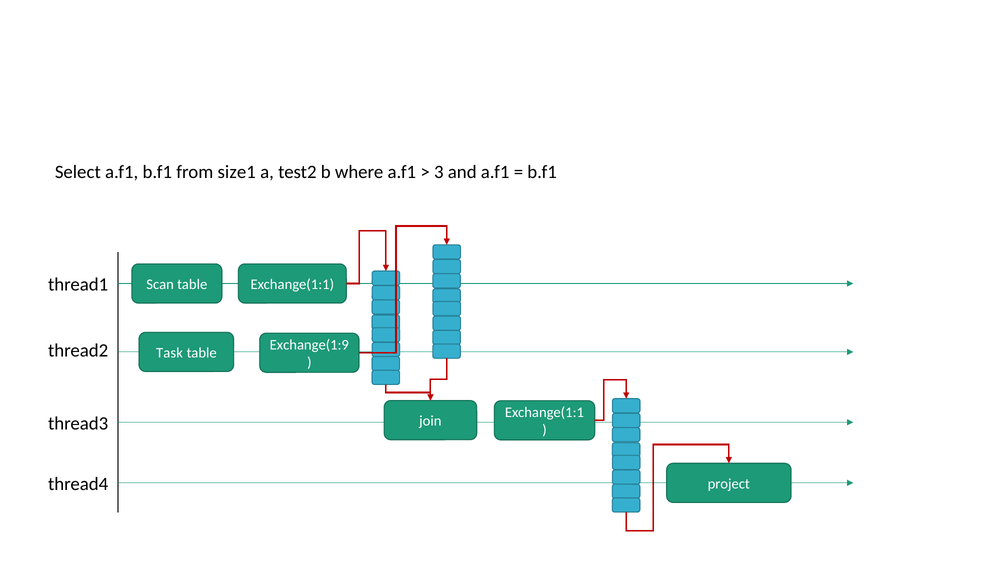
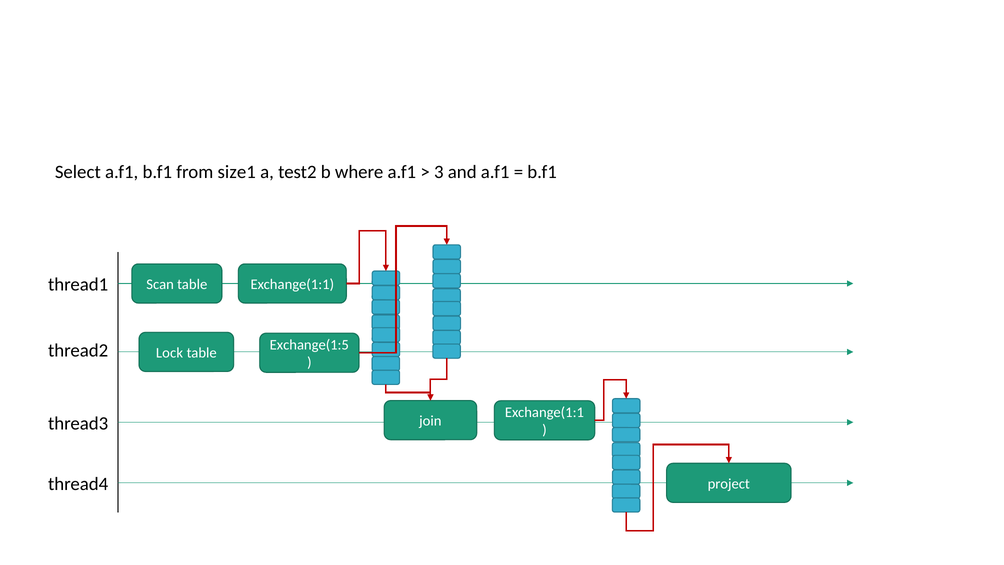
Exchange(1:9: Exchange(1:9 -> Exchange(1:5
Task: Task -> Lock
